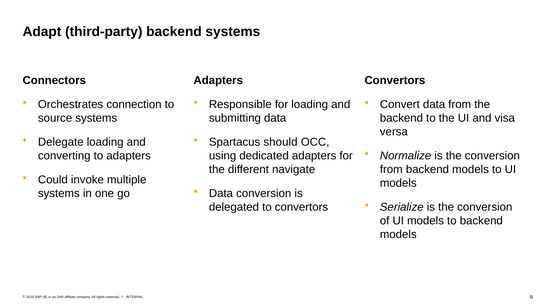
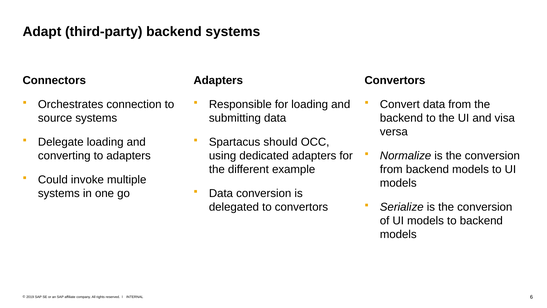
navigate: navigate -> example
